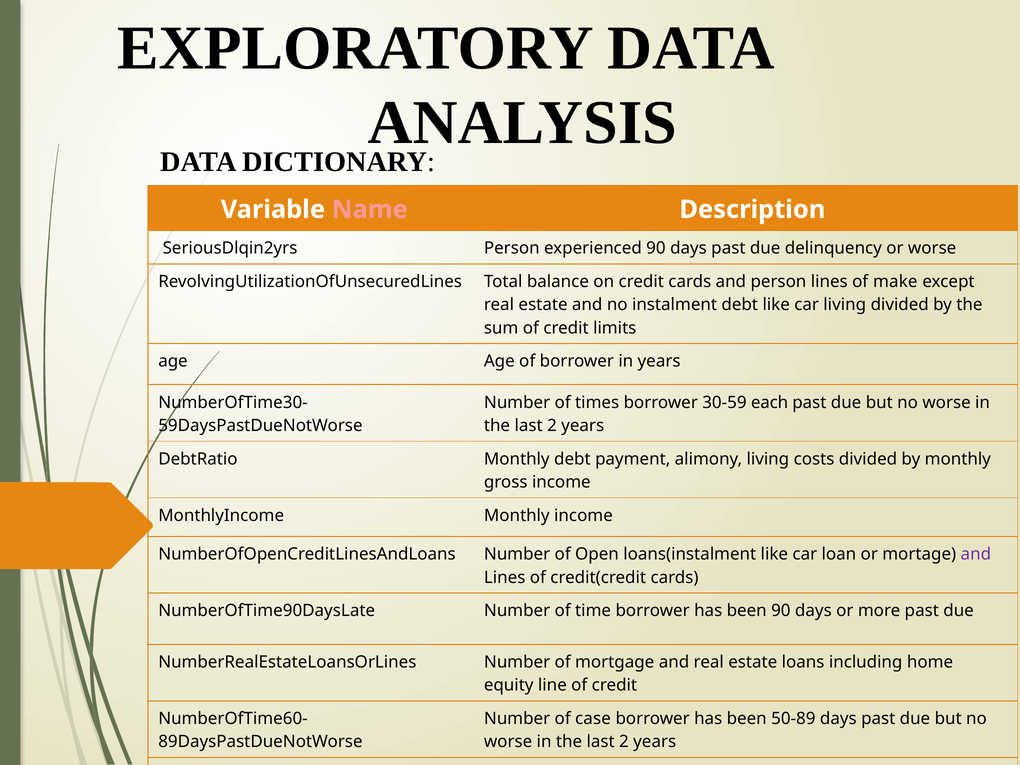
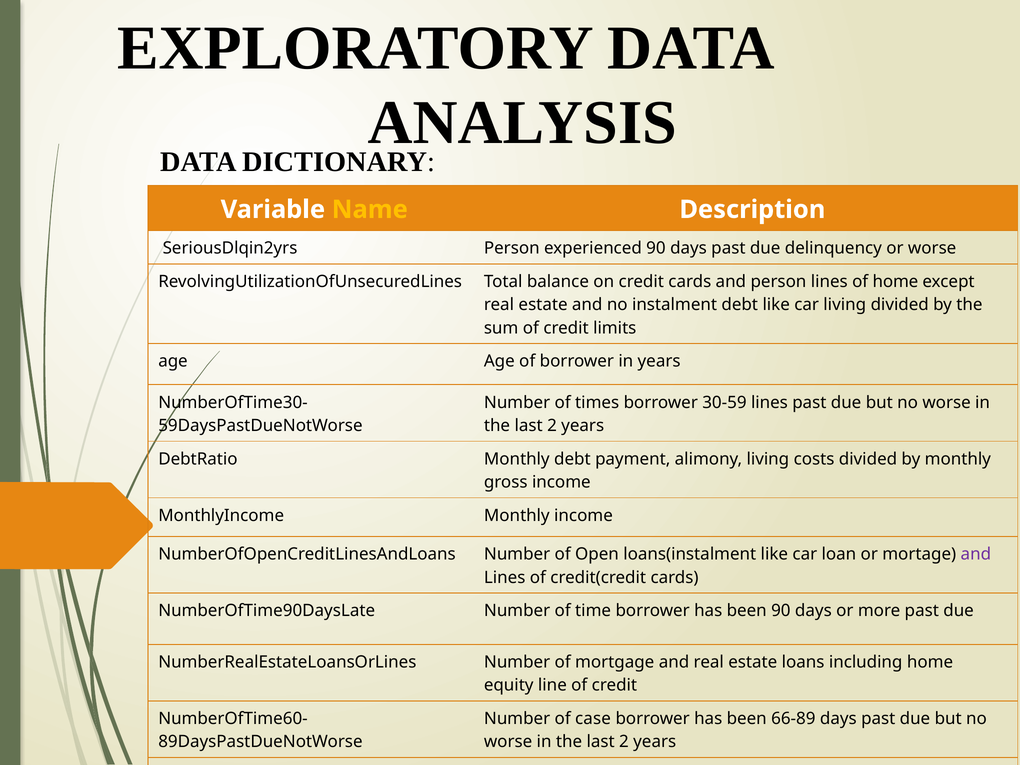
Name colour: pink -> yellow
of make: make -> home
30-59 each: each -> lines
50-89: 50-89 -> 66-89
